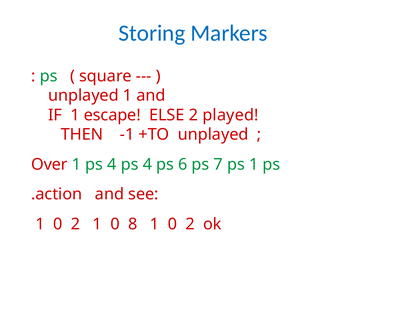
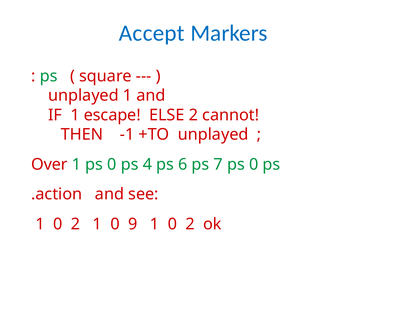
Storing: Storing -> Accept
played: played -> cannot
1 ps 4: 4 -> 0
7 ps 1: 1 -> 0
8: 8 -> 9
